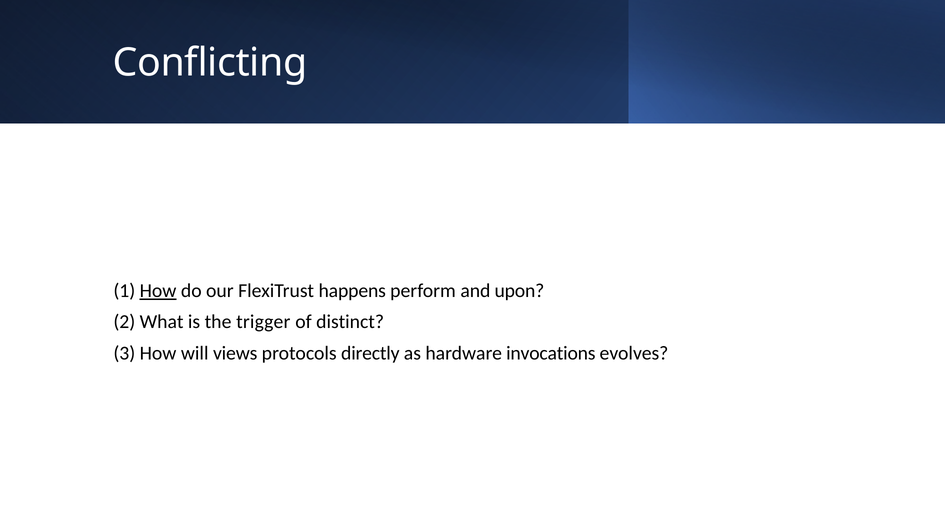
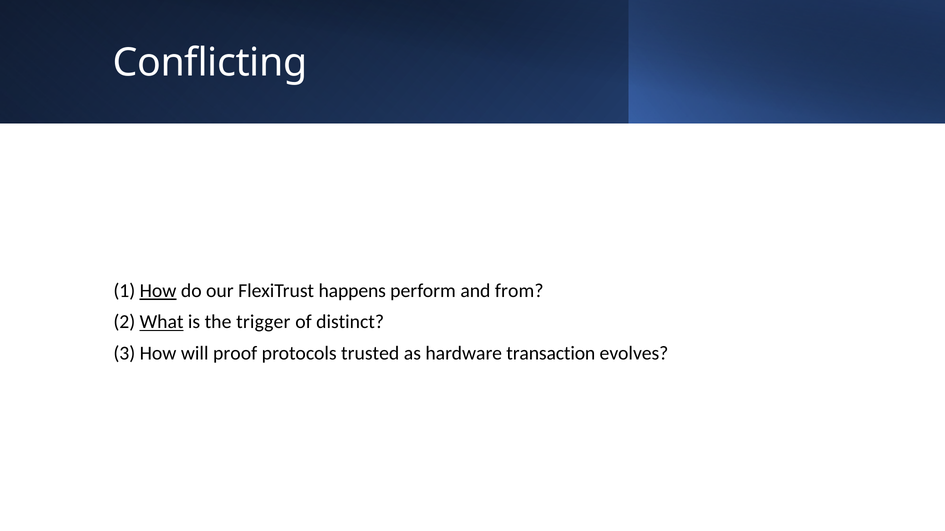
upon: upon -> from
What underline: none -> present
views: views -> proof
directly: directly -> trusted
invocations: invocations -> transaction
